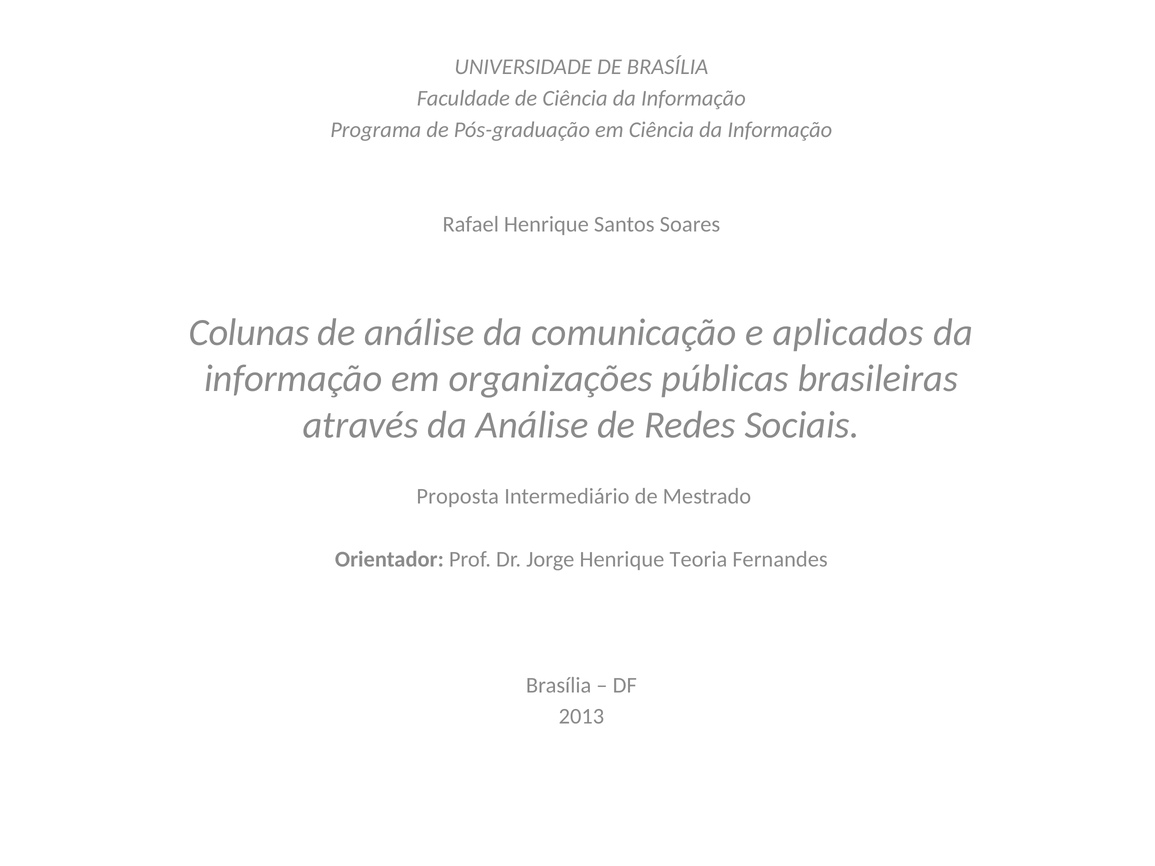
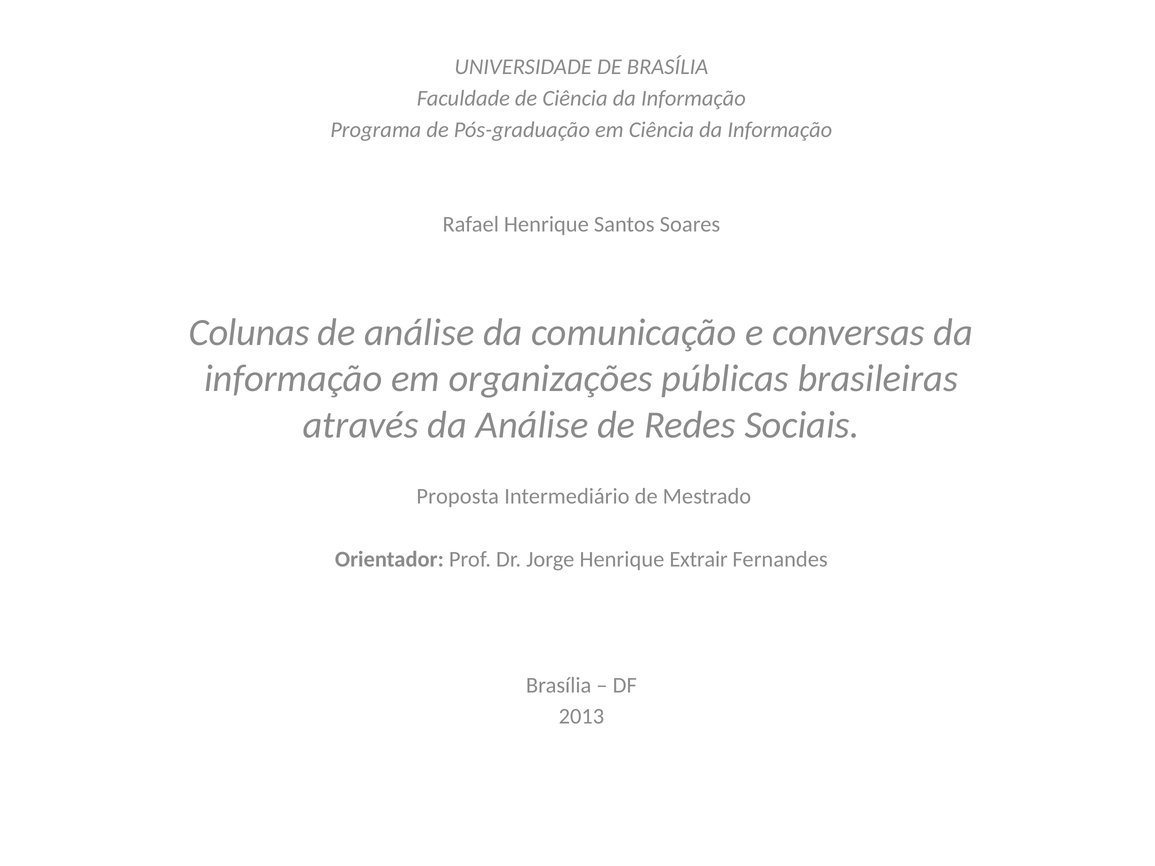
aplicados: aplicados -> conversas
Teoria: Teoria -> Extrair
